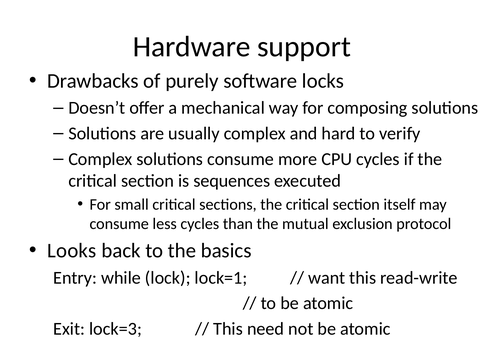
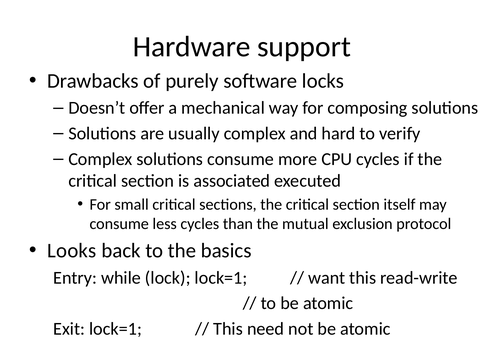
sequences: sequences -> associated
Exit lock=3: lock=3 -> lock=1
